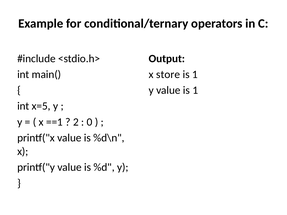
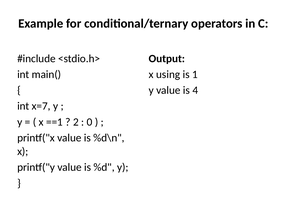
store: store -> using
value is 1: 1 -> 4
x=5: x=5 -> x=7
